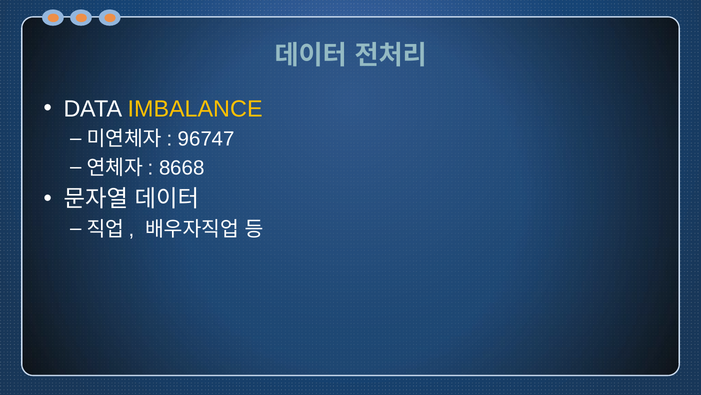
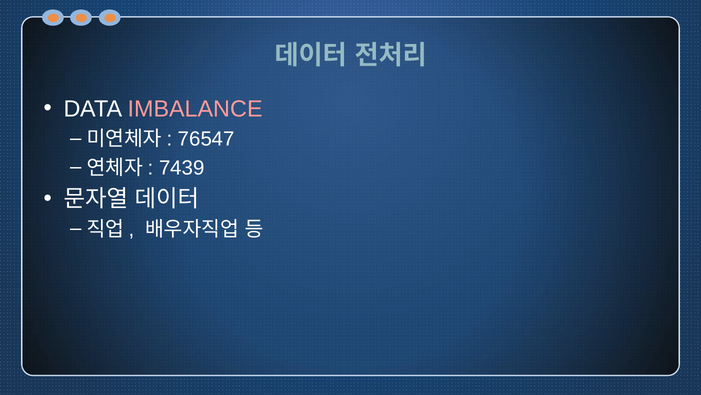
IMBALANCE colour: yellow -> pink
96747: 96747 -> 76547
8668: 8668 -> 7439
